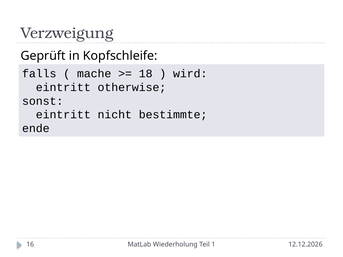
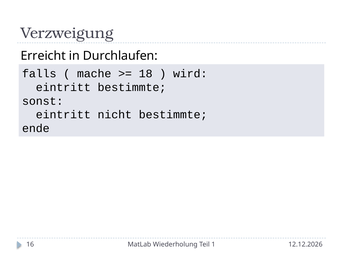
Geprüft: Geprüft -> Erreicht
Kopfschleife: Kopfschleife -> Durchlaufen
eintritt otherwise: otherwise -> bestimmte
